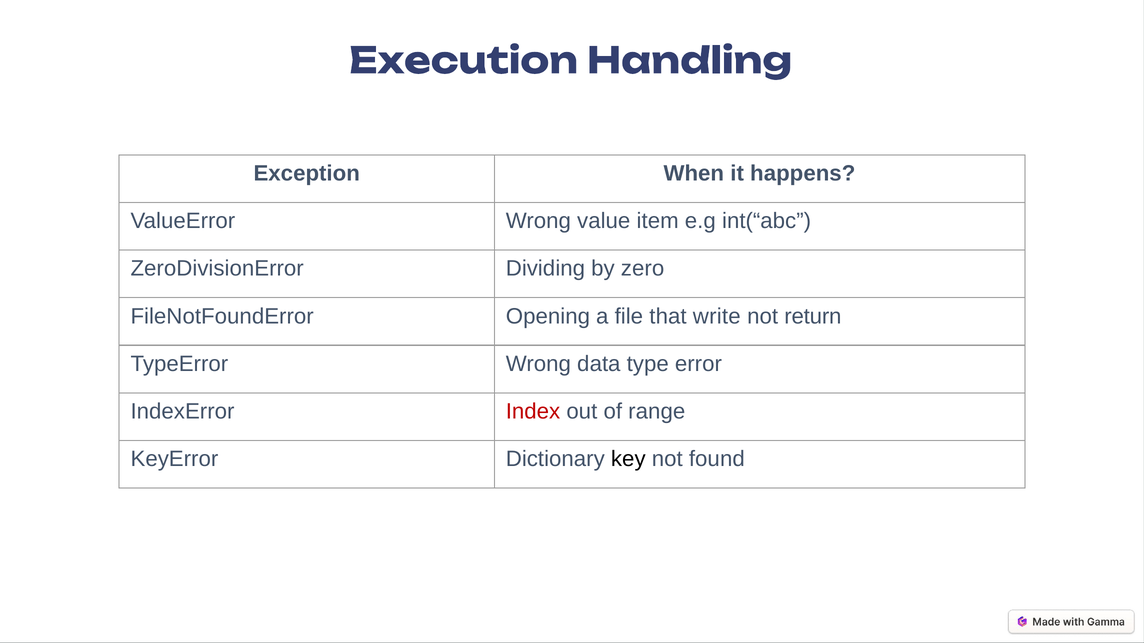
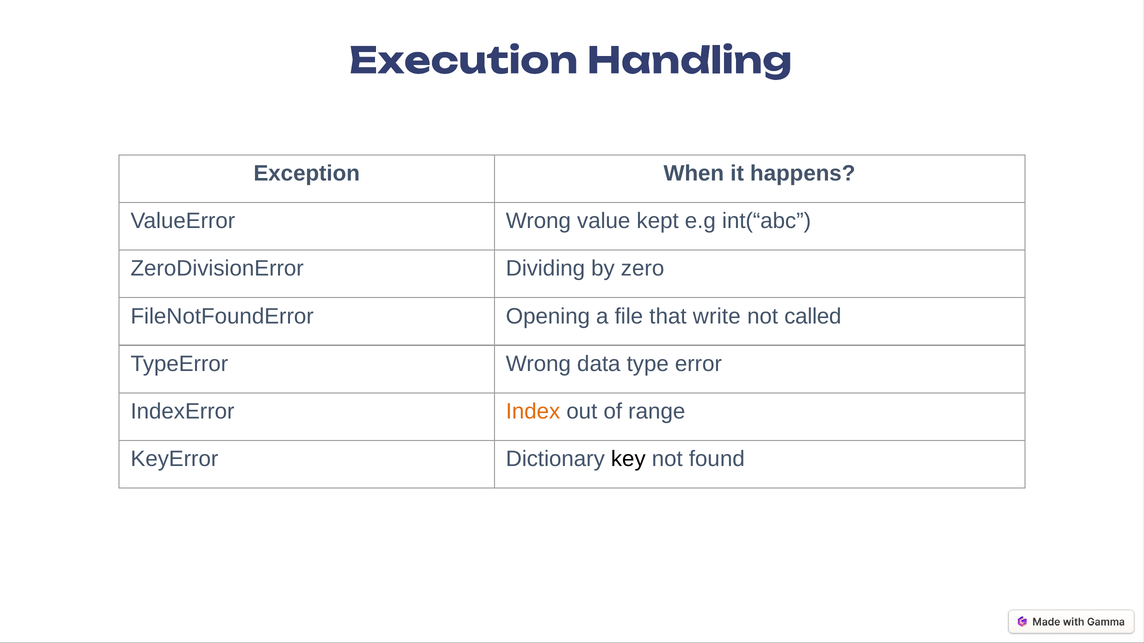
item: item -> kept
return: return -> called
Index colour: red -> orange
